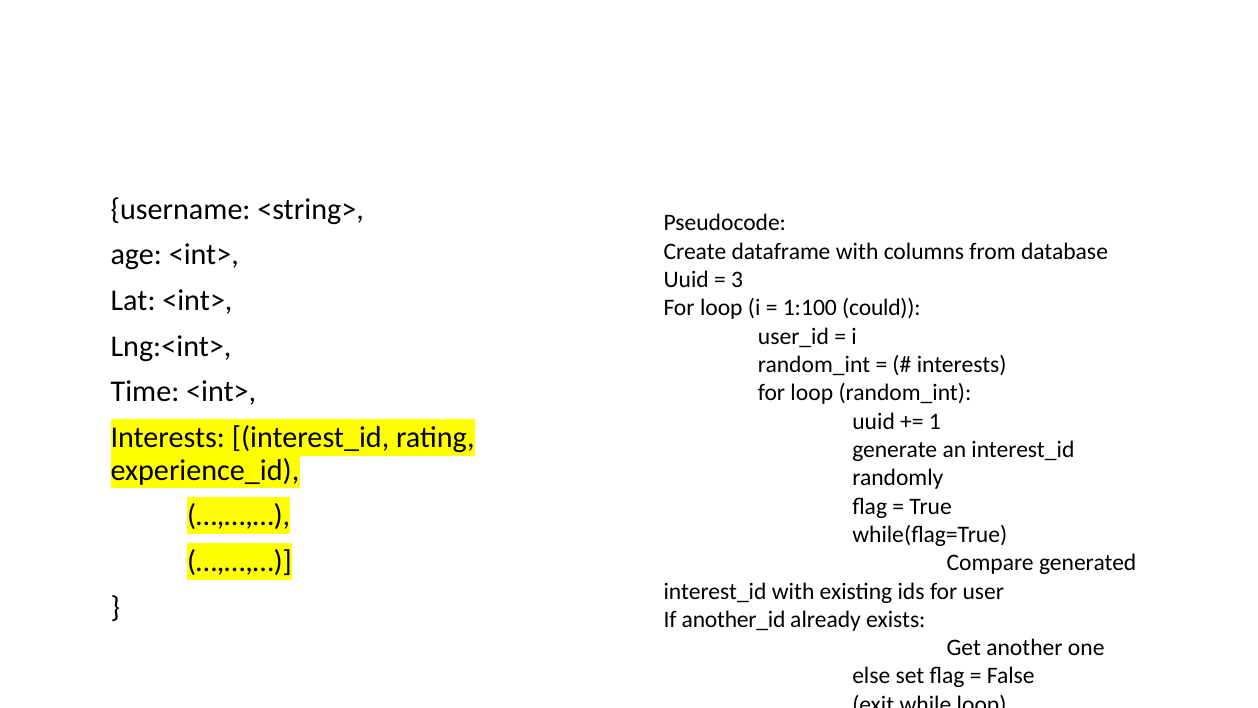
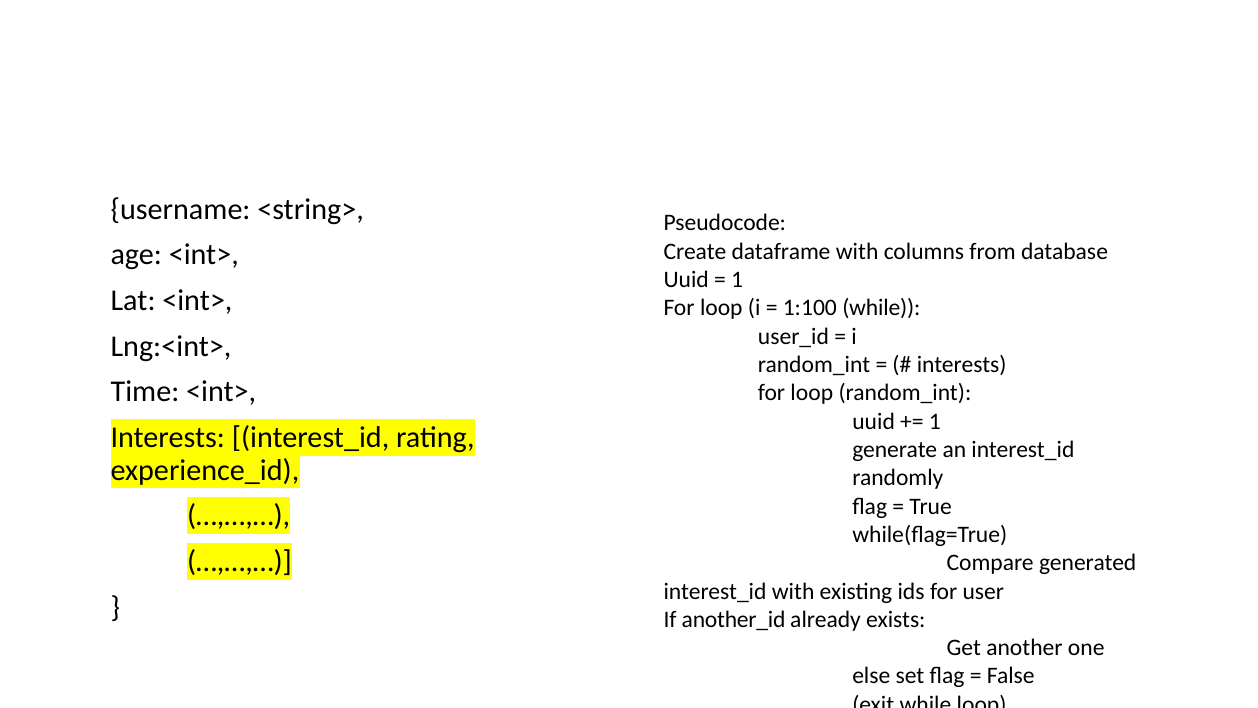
3 at (737, 280): 3 -> 1
1:100 could: could -> while
